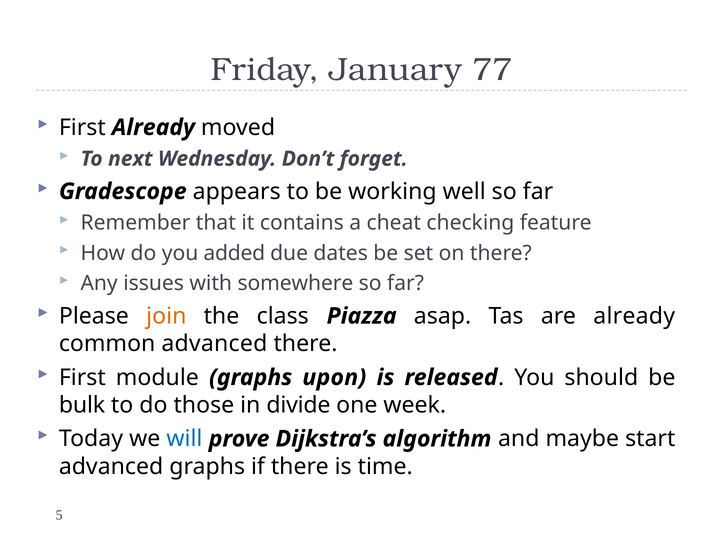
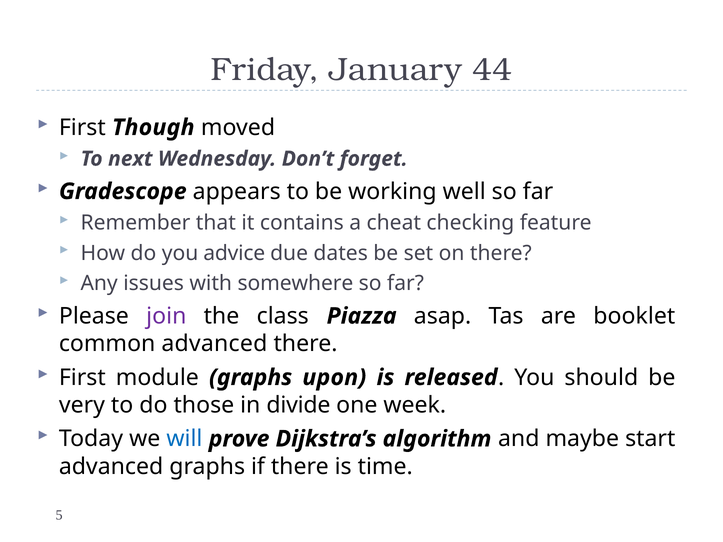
77: 77 -> 44
First Already: Already -> Though
added: added -> advice
join colour: orange -> purple
are already: already -> booklet
bulk: bulk -> very
